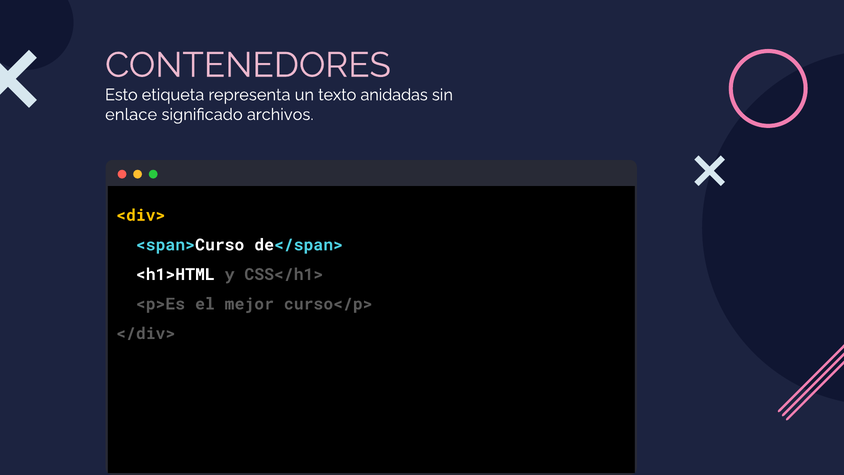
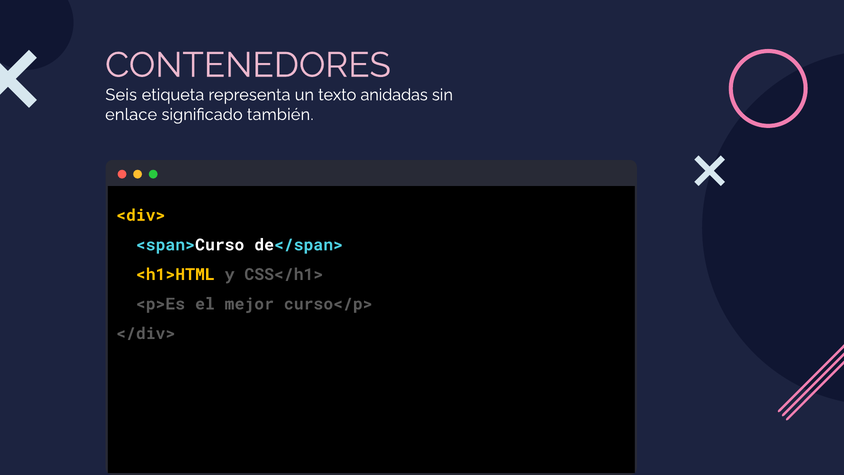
Esto: Esto -> Seis
archivos: archivos -> también
<h1>HTML colour: white -> yellow
